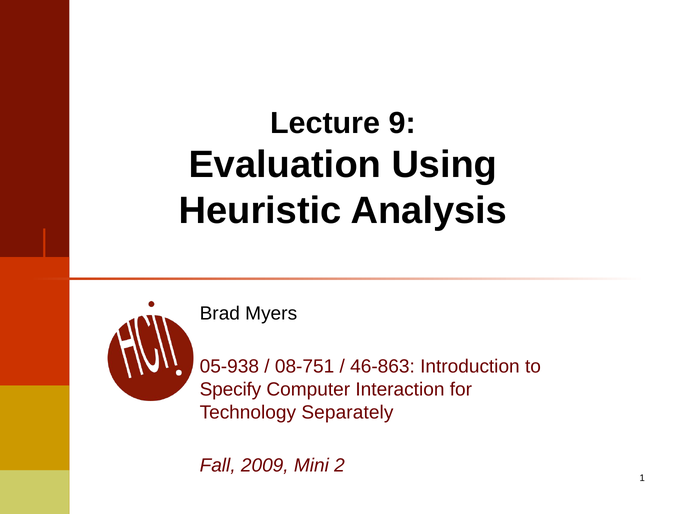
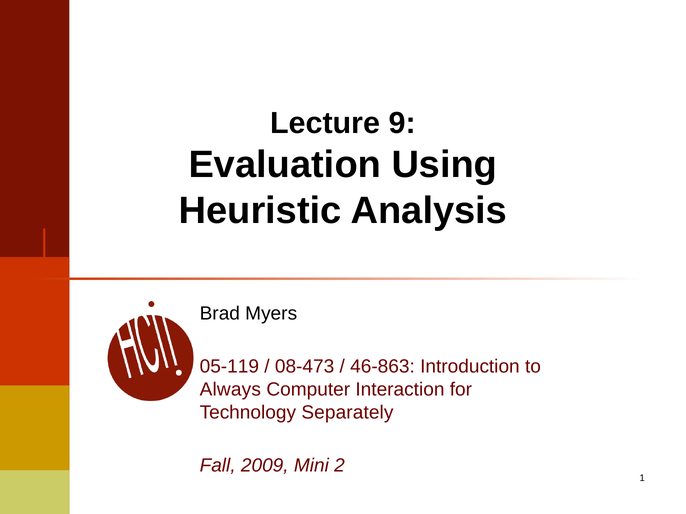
05-938: 05-938 -> 05-119
08-751: 08-751 -> 08-473
Specify: Specify -> Always
